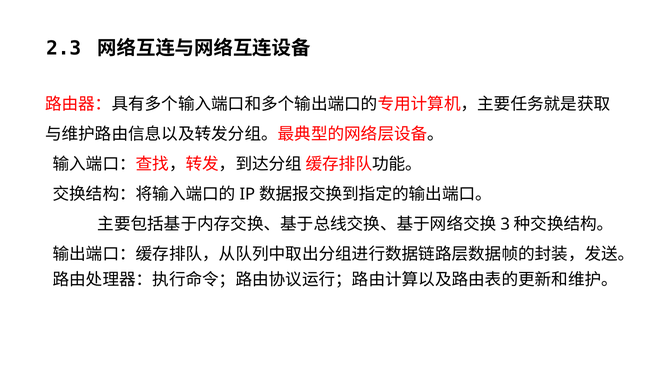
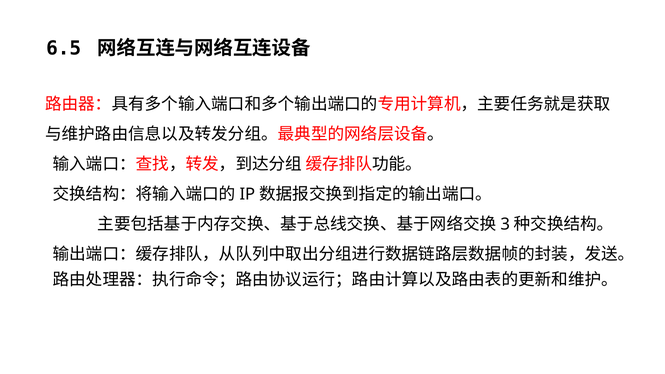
2.3: 2.3 -> 6.5
